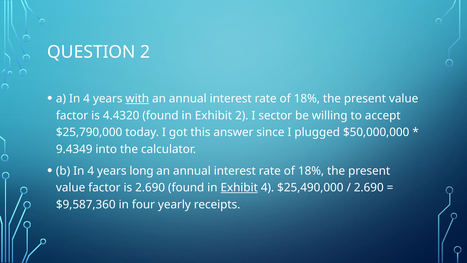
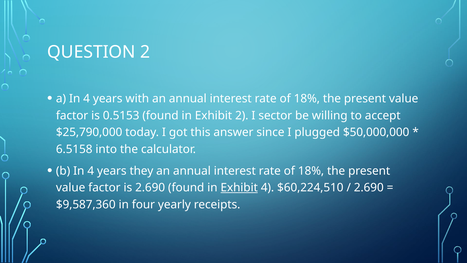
with underline: present -> none
4.4320: 4.4320 -> 0.5153
9.4349: 9.4349 -> 6.5158
long: long -> they
$25,490,000: $25,490,000 -> $60,224,510
